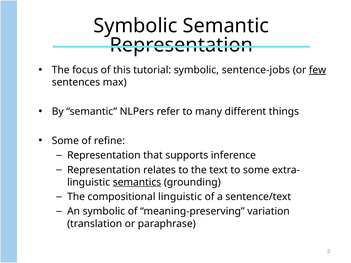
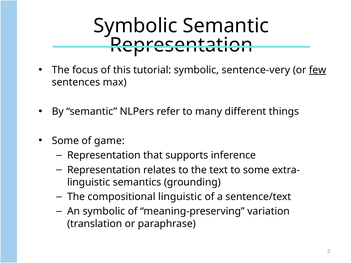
sentence-jobs: sentence-jobs -> sentence-very
refine: refine -> game
semantics underline: present -> none
